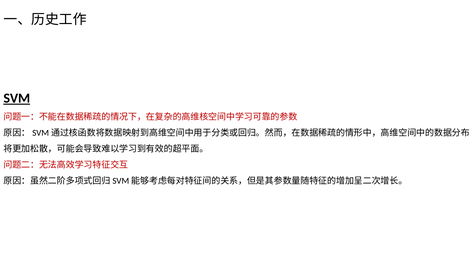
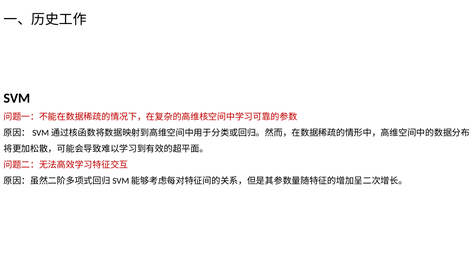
SVM underline: present -> none
